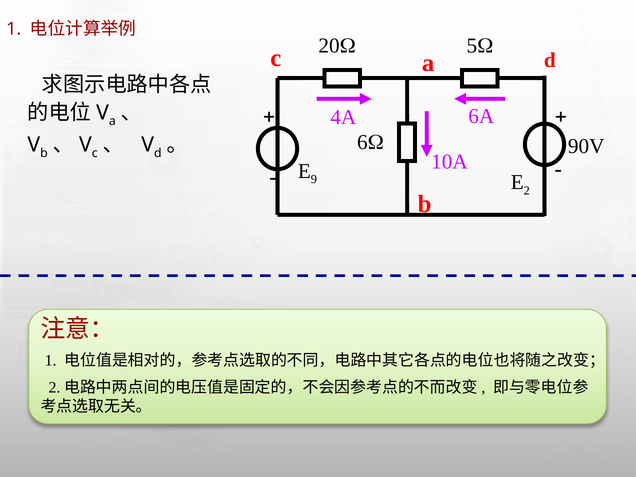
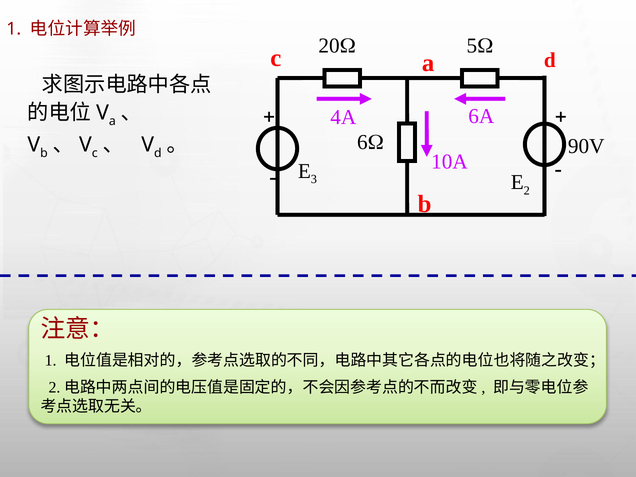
9: 9 -> 3
